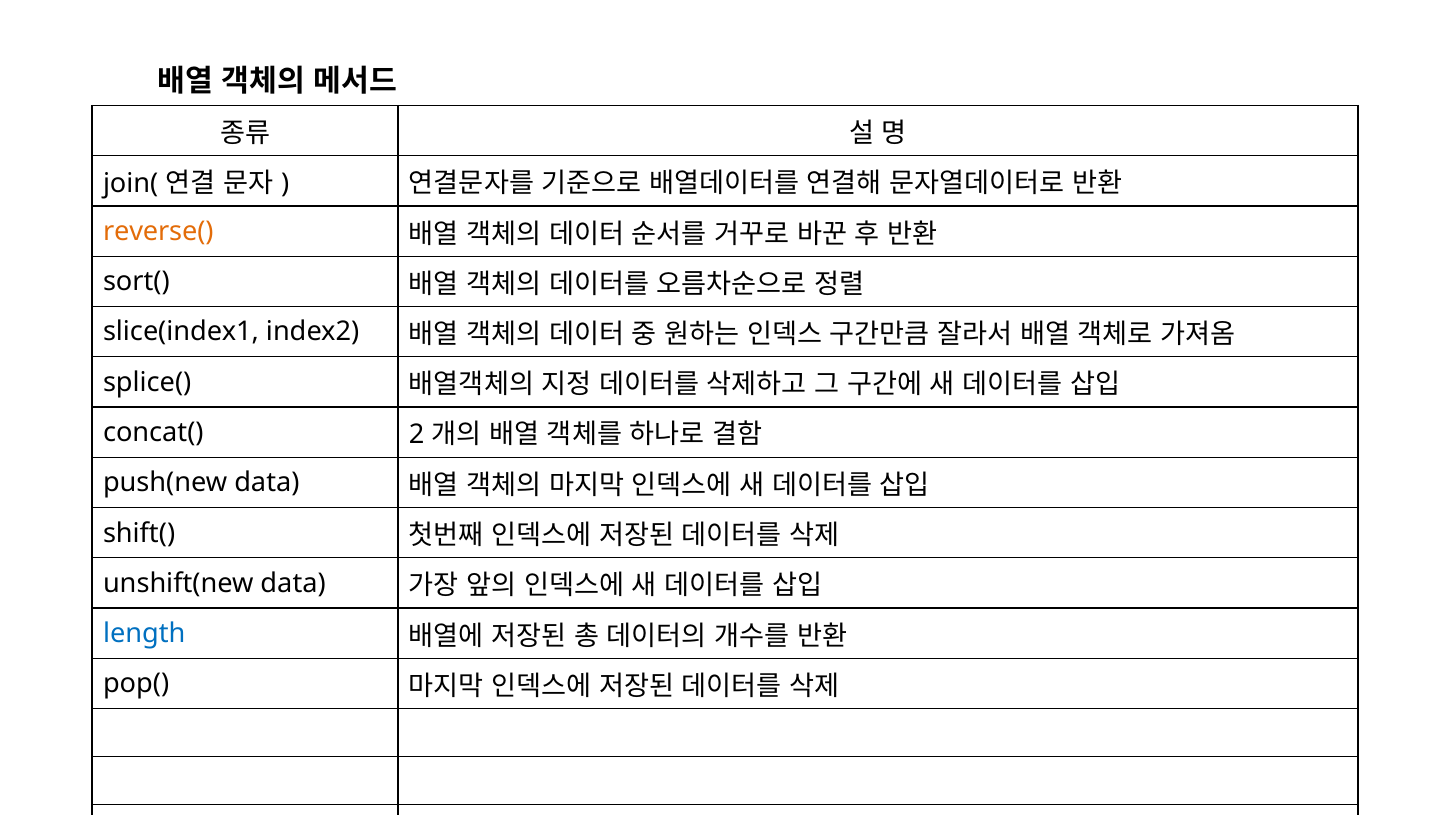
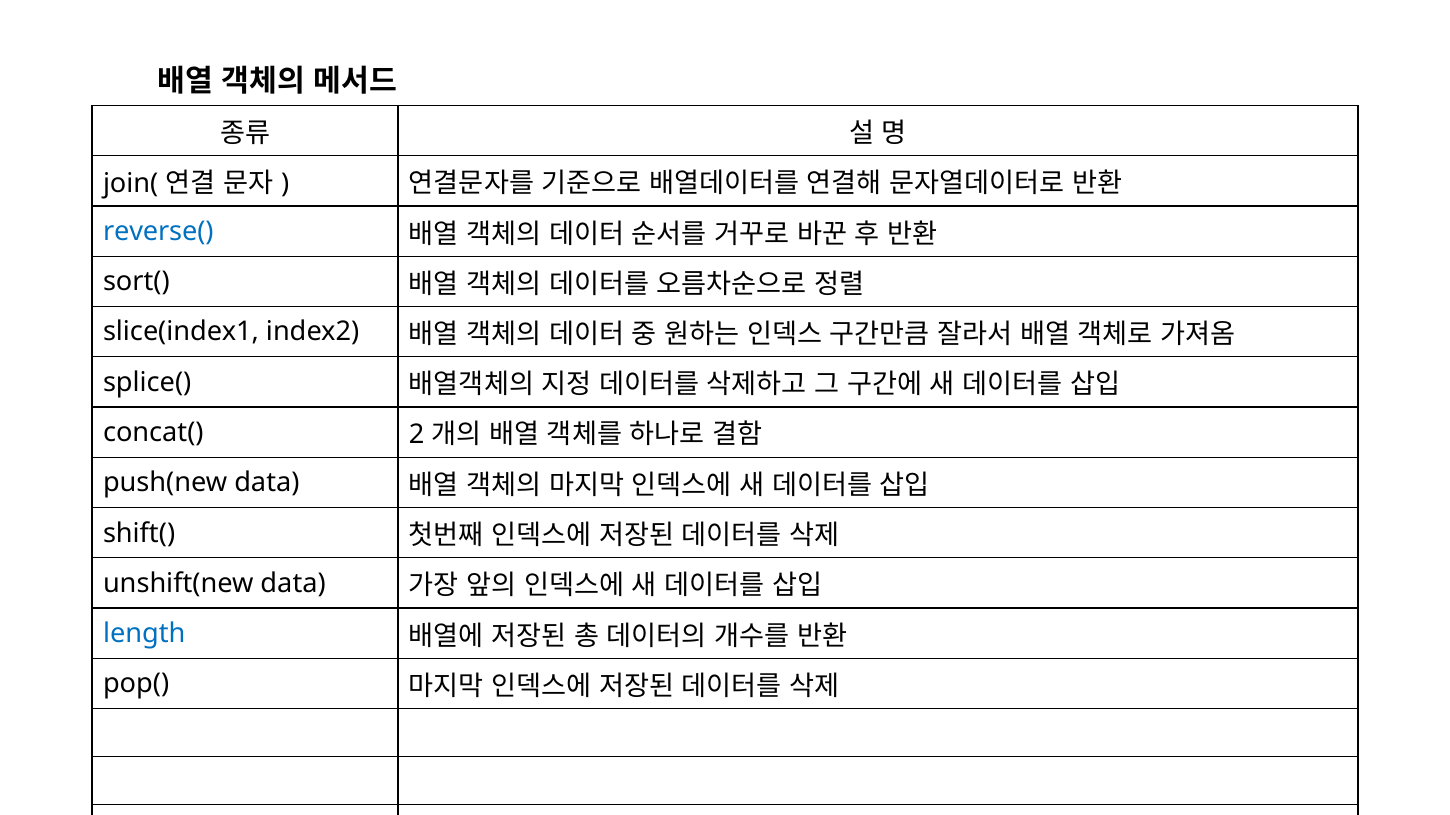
reverse( colour: orange -> blue
